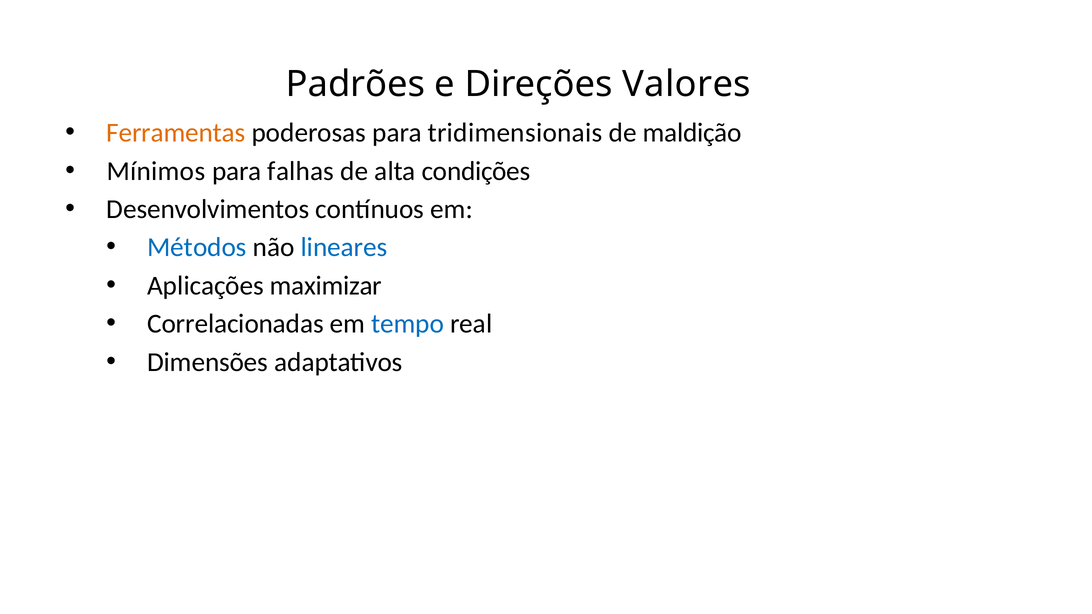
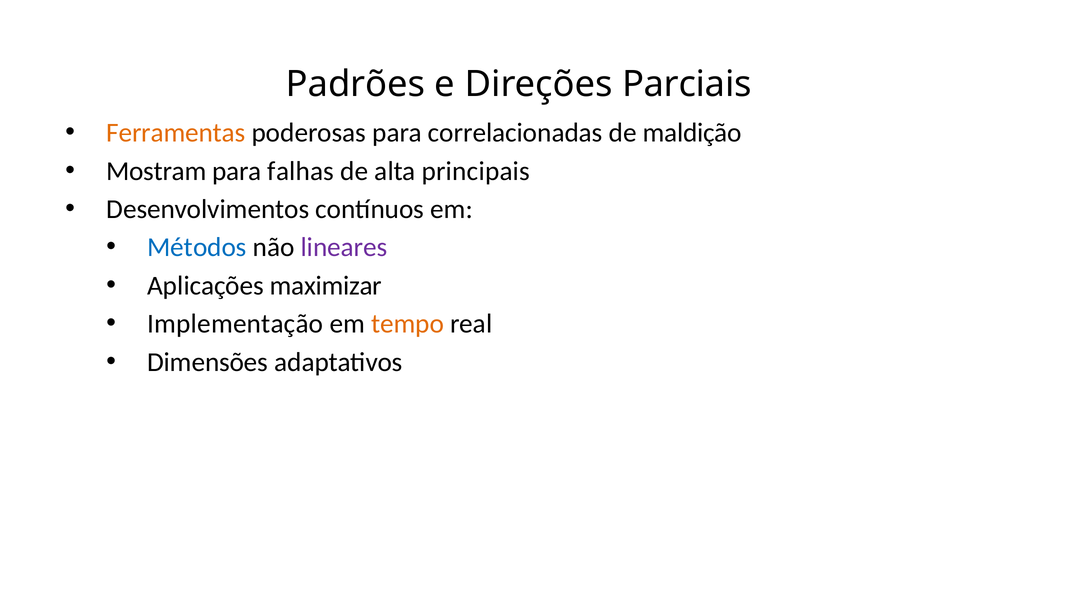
Valores: Valores -> Parciais
tridimensionais: tridimensionais -> correlacionadas
Mínimos: Mínimos -> Mostram
condições: condições -> principais
lineares colour: blue -> purple
Correlacionadas: Correlacionadas -> Implementação
tempo colour: blue -> orange
